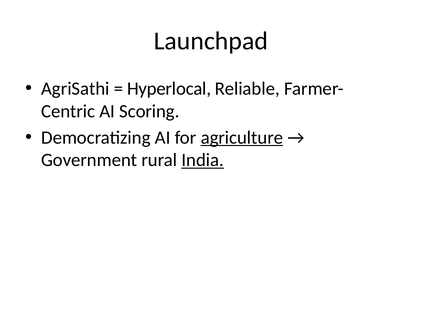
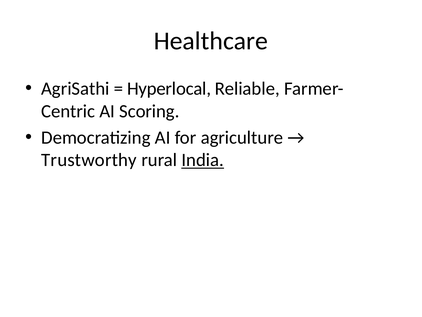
Launchpad: Launchpad -> Healthcare
agriculture underline: present -> none
Government: Government -> Trustworthy
